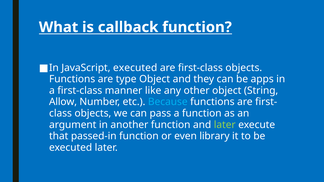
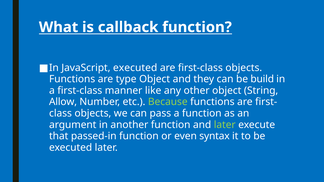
apps: apps -> build
Because colour: light blue -> light green
library: library -> syntax
